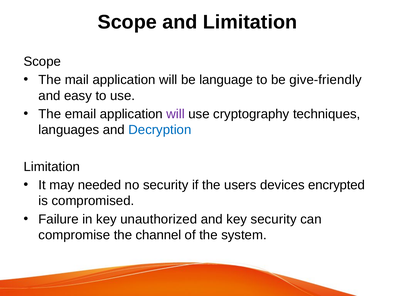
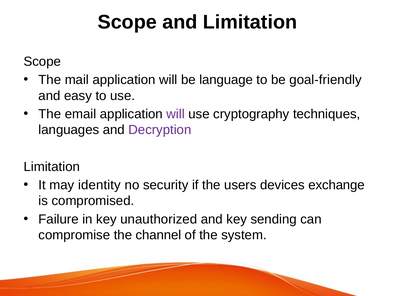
give-friendly: give-friendly -> goal-friendly
Decryption colour: blue -> purple
needed: needed -> identity
encrypted: encrypted -> exchange
key security: security -> sending
